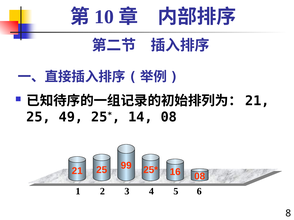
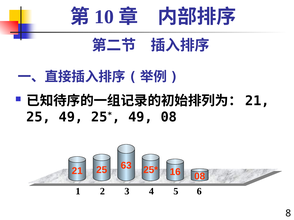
14 at (140, 117): 14 -> 49
99: 99 -> 63
